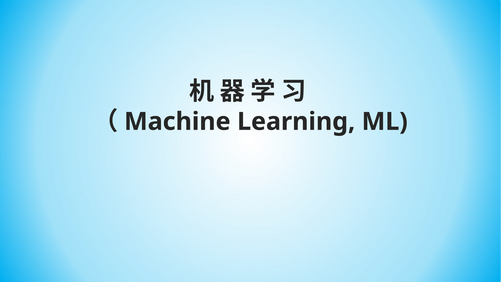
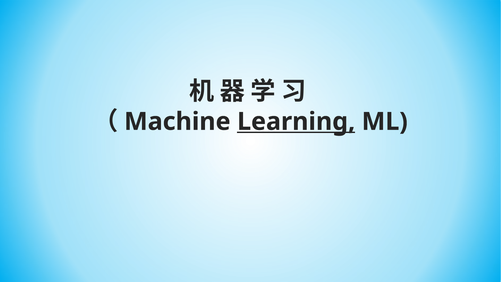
Learning underline: none -> present
